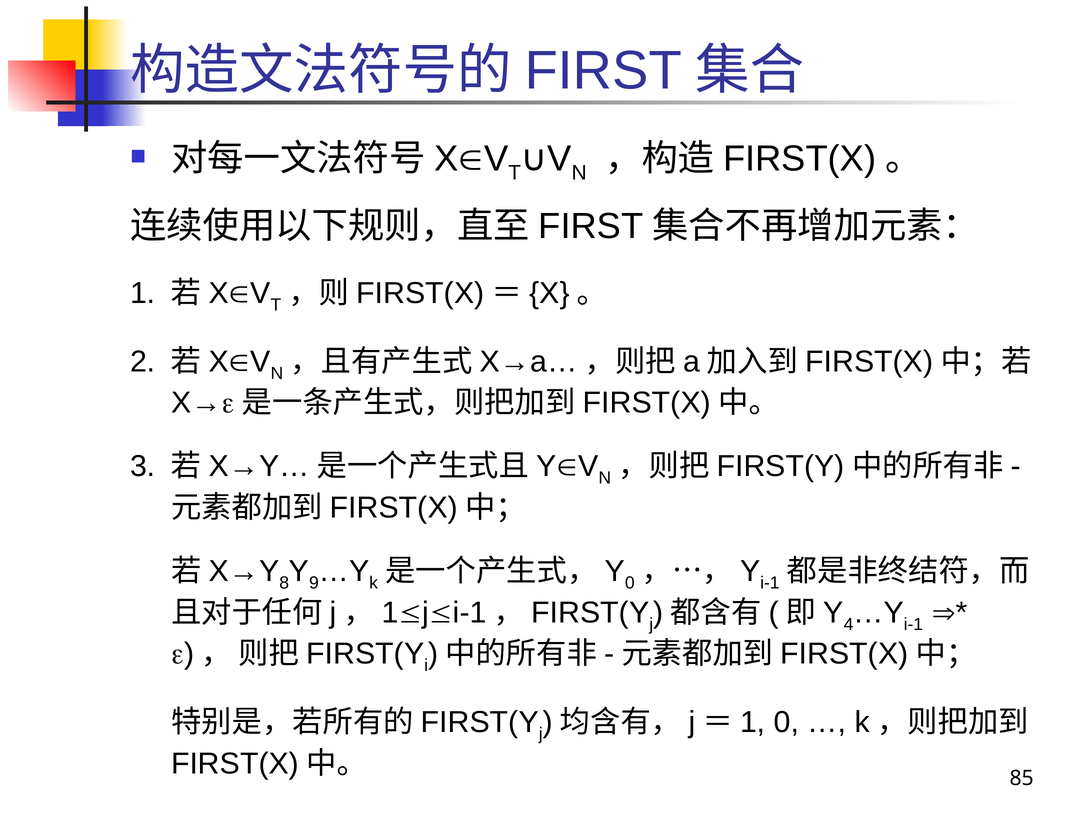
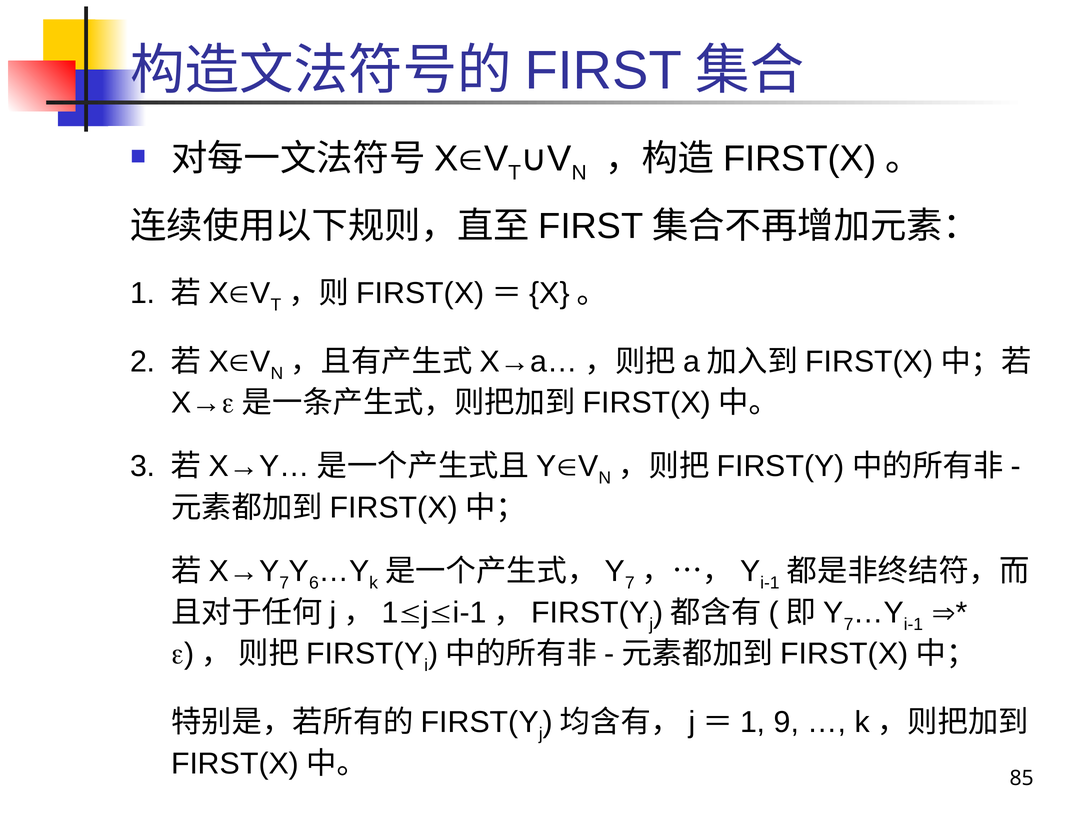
8 at (284, 583): 8 -> 7
9: 9 -> 6
0 at (630, 583): 0 -> 7
4 at (849, 625): 4 -> 7
0 at (786, 723): 0 -> 9
